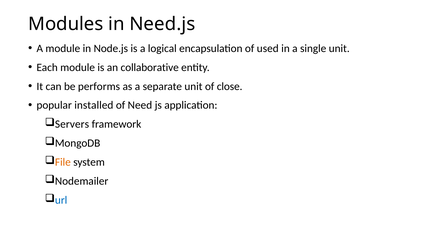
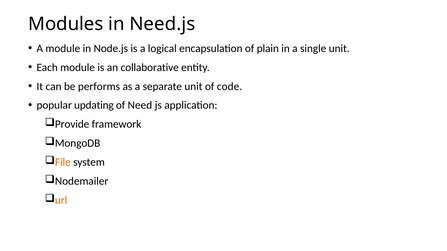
used: used -> plain
close: close -> code
installed: installed -> updating
Servers: Servers -> Provide
url colour: blue -> orange
